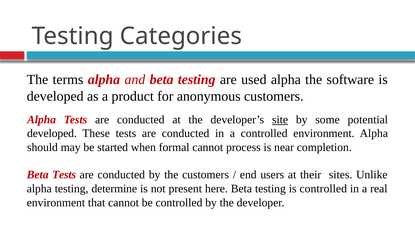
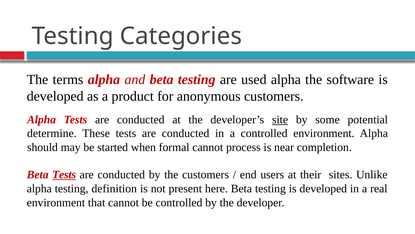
developed at (52, 133): developed -> determine
Tests at (64, 174) underline: none -> present
determine: determine -> definition
testing is controlled: controlled -> developed
